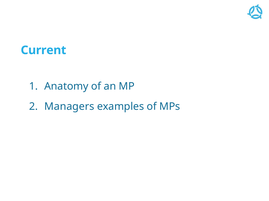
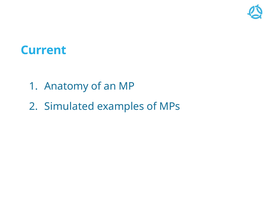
Managers: Managers -> Simulated
